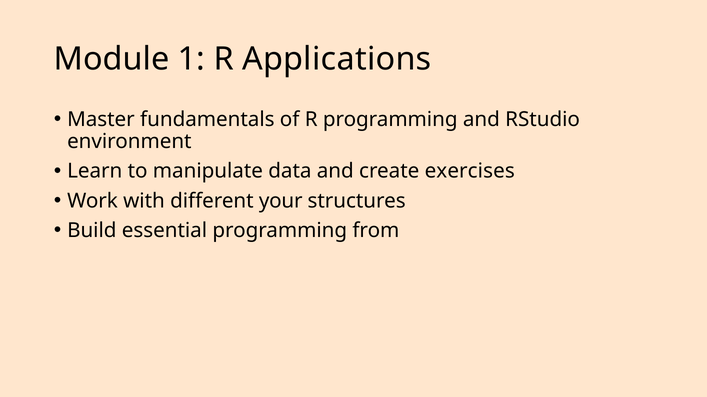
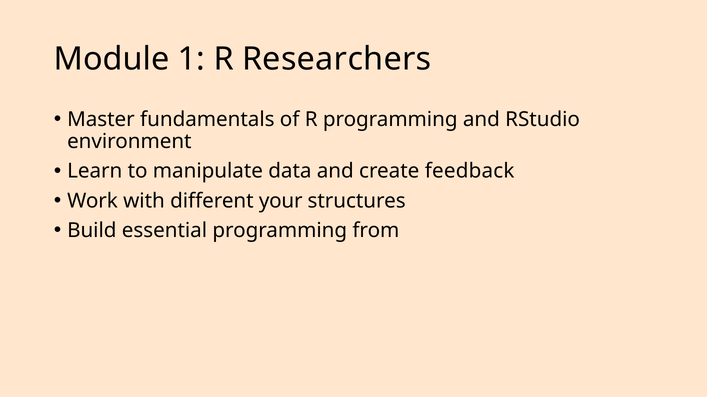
Applications: Applications -> Researchers
exercises: exercises -> feedback
